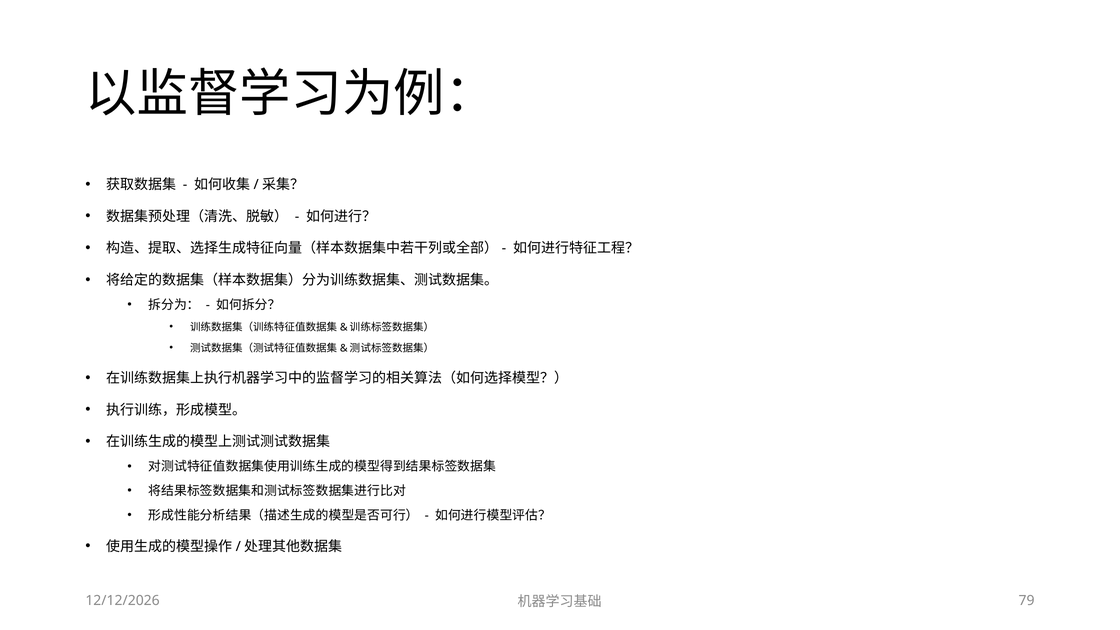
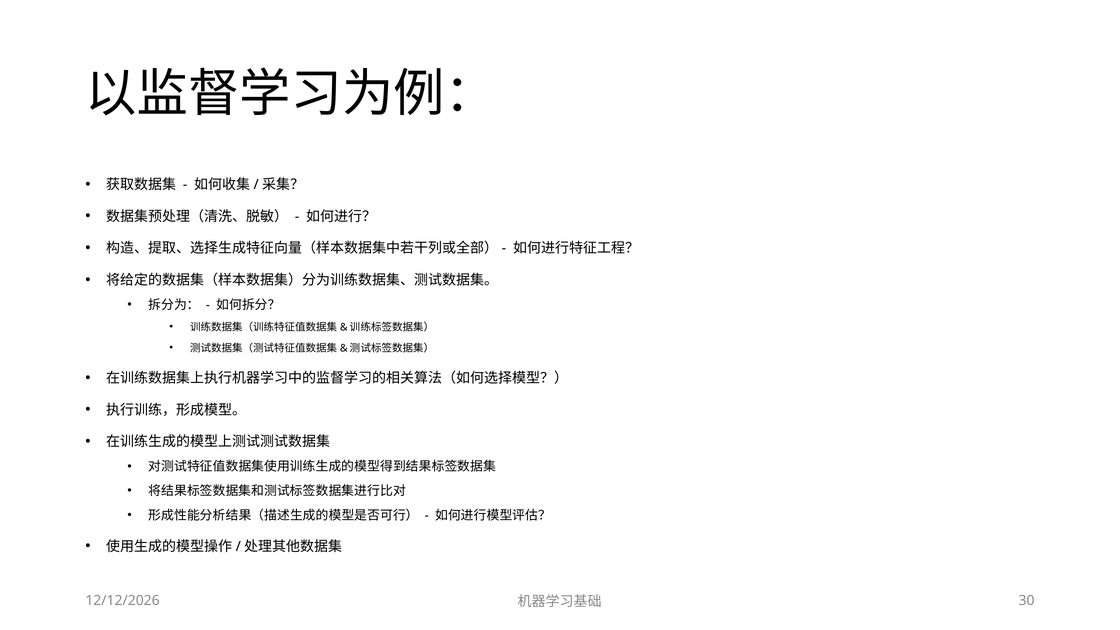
79: 79 -> 30
